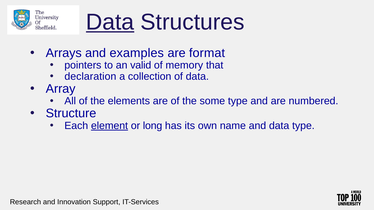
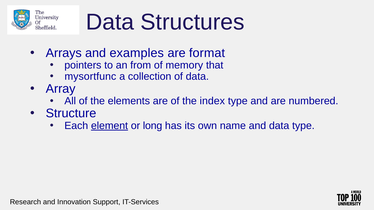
Data at (110, 22) underline: present -> none
valid: valid -> from
declaration: declaration -> mysortfunc
some: some -> index
